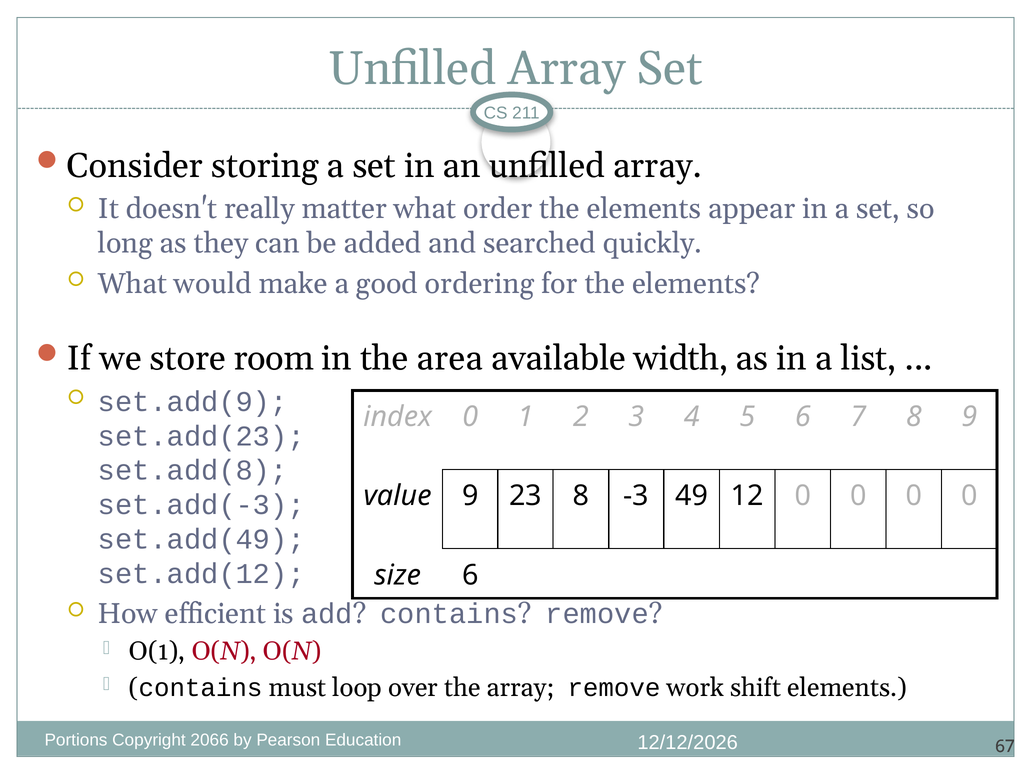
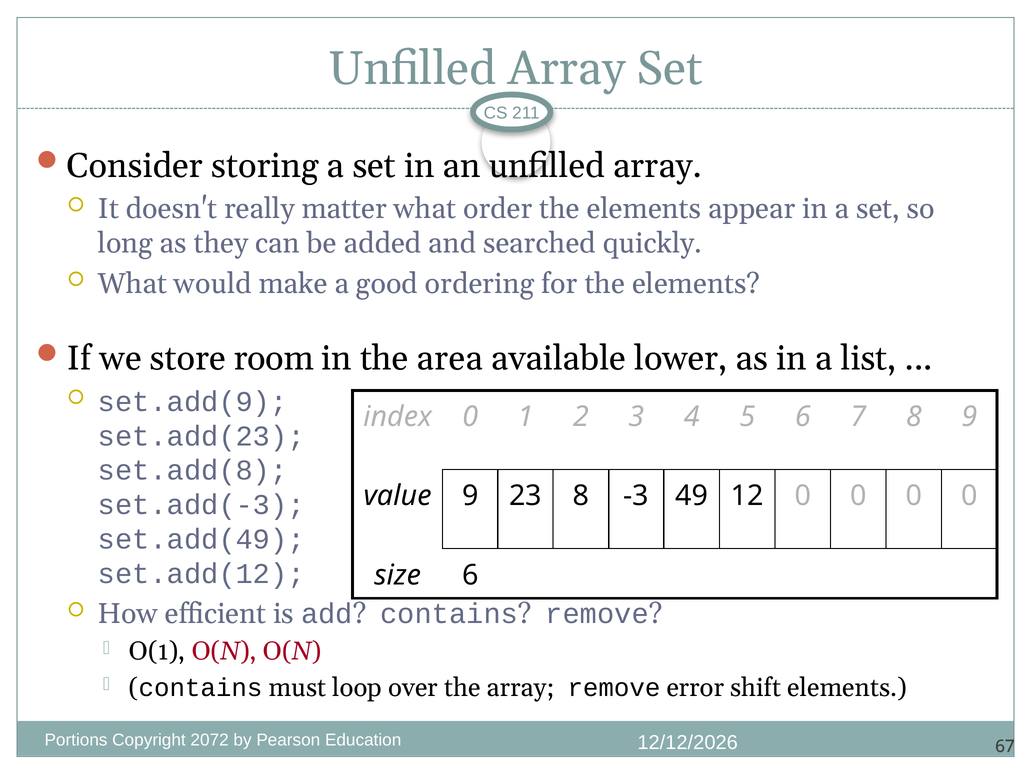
width: width -> lower
work: work -> error
2066: 2066 -> 2072
